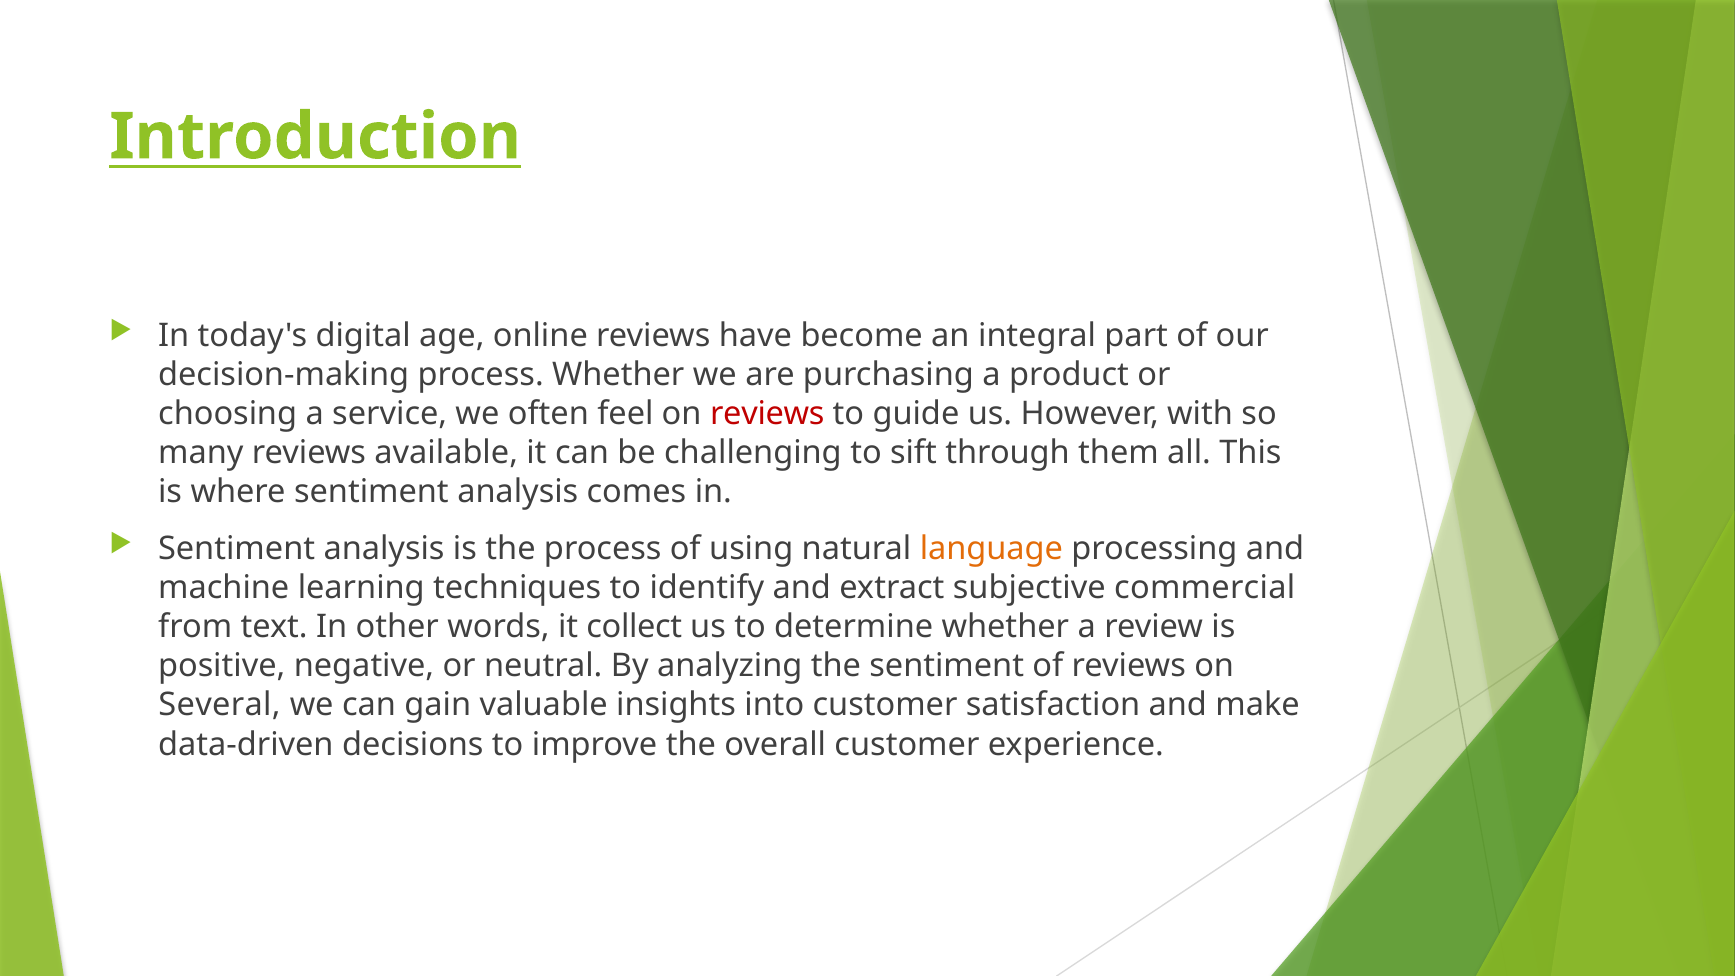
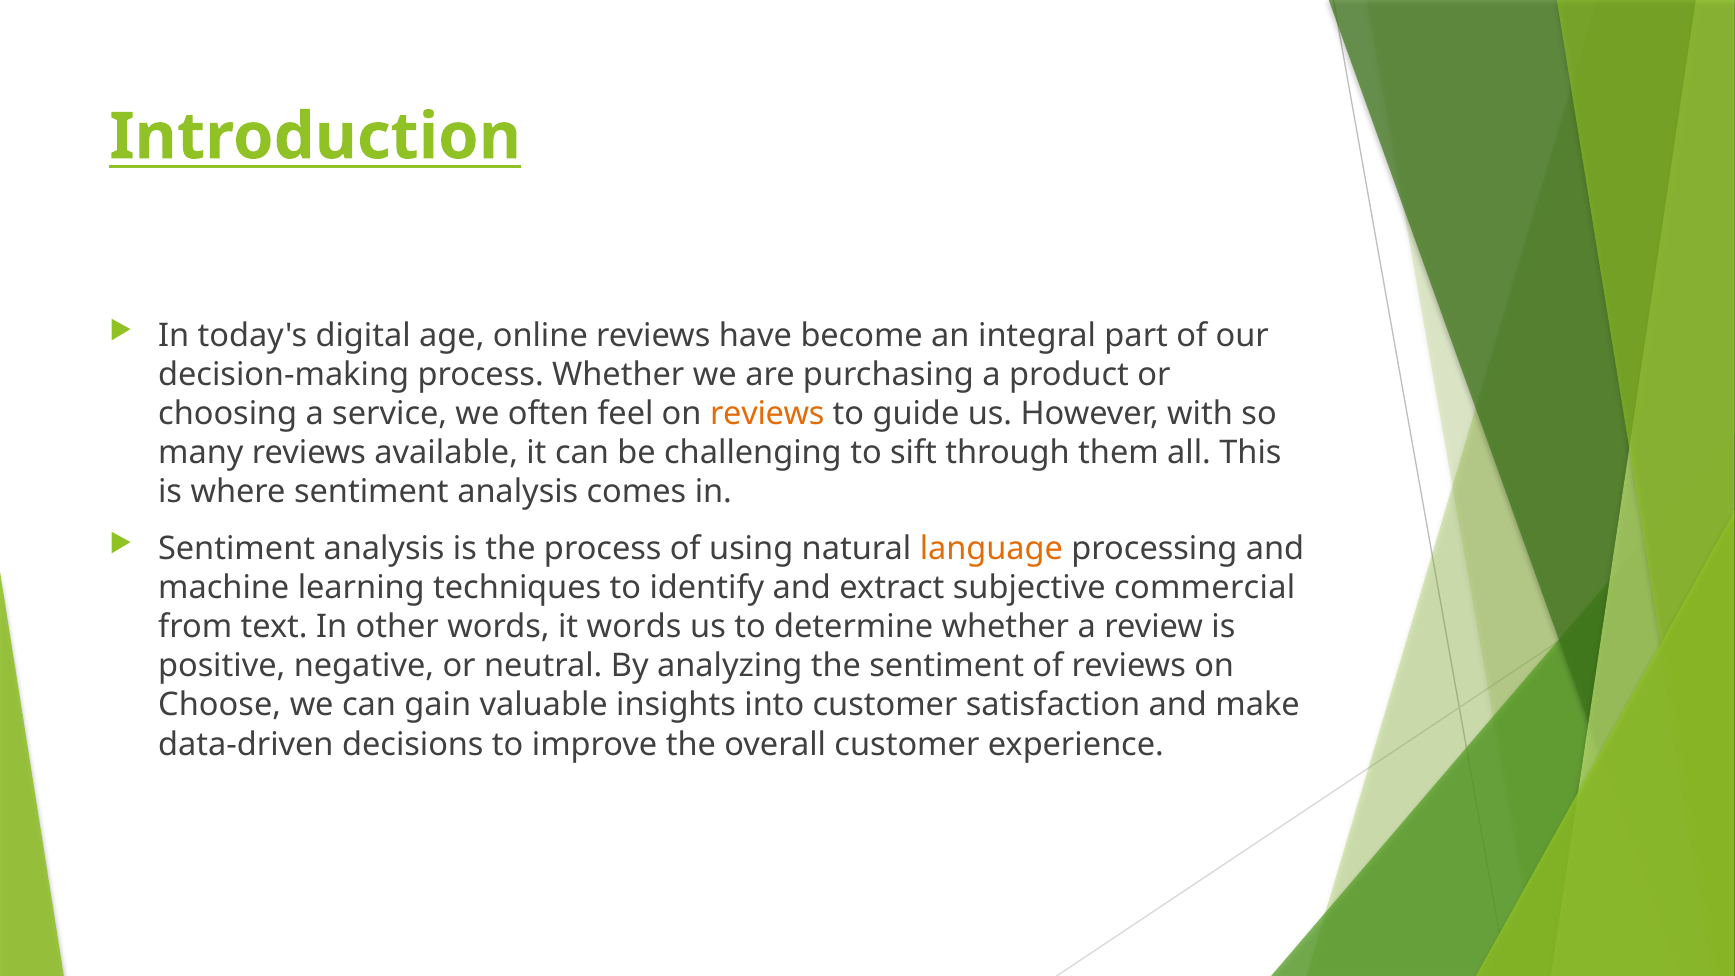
reviews at (767, 414) colour: red -> orange
it collect: collect -> words
Several: Several -> Choose
